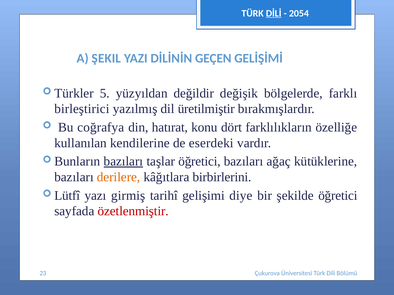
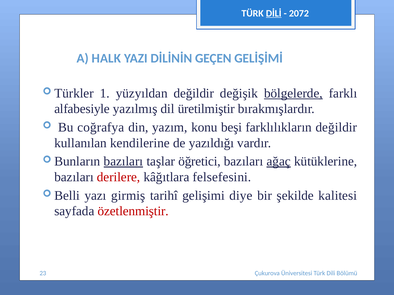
2054: 2054 -> 2072
ŞEKIL: ŞEKIL -> HALK
5: 5 -> 1
bölgelerde underline: none -> present
birleştirici: birleştirici -> alfabesiyle
hatırat: hatırat -> yazım
dört: dört -> beşi
farklılıkların özelliğe: özelliğe -> değildir
eserdeki: eserdeki -> yazıldığı
ağaç underline: none -> present
derilere colour: orange -> red
birbirlerini: birbirlerini -> felsefesini
Lütfî: Lütfî -> Belli
şekilde öğretici: öğretici -> kalitesi
